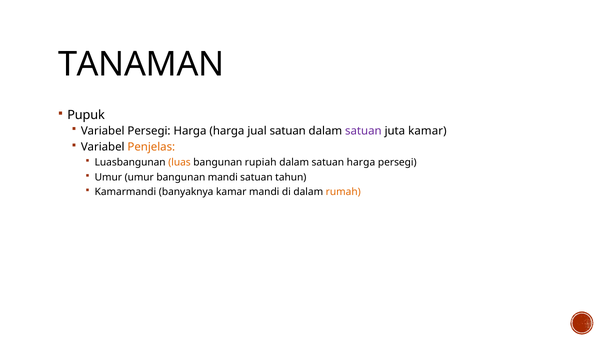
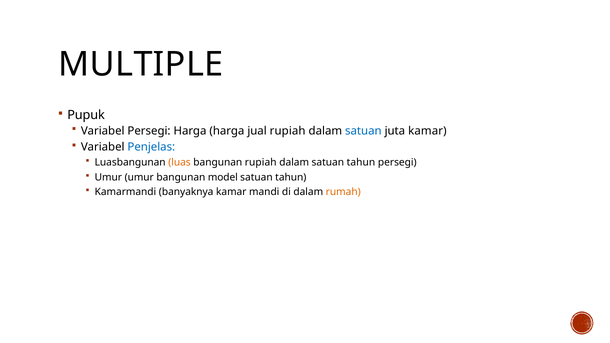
TANAMAN: TANAMAN -> MULTIPLE
jual satuan: satuan -> rupiah
satuan at (363, 131) colour: purple -> blue
Penjelas colour: orange -> blue
dalam satuan harga: harga -> tahun
bangunan mandi: mandi -> model
